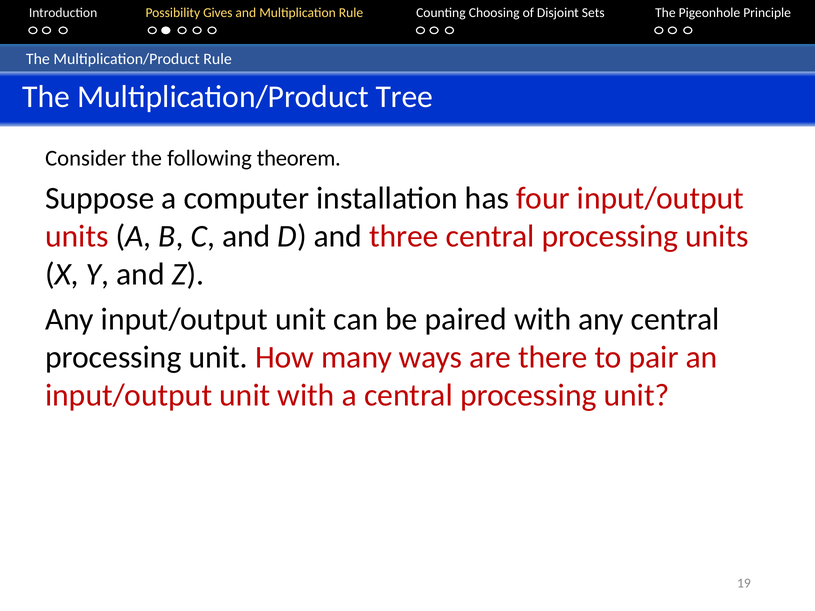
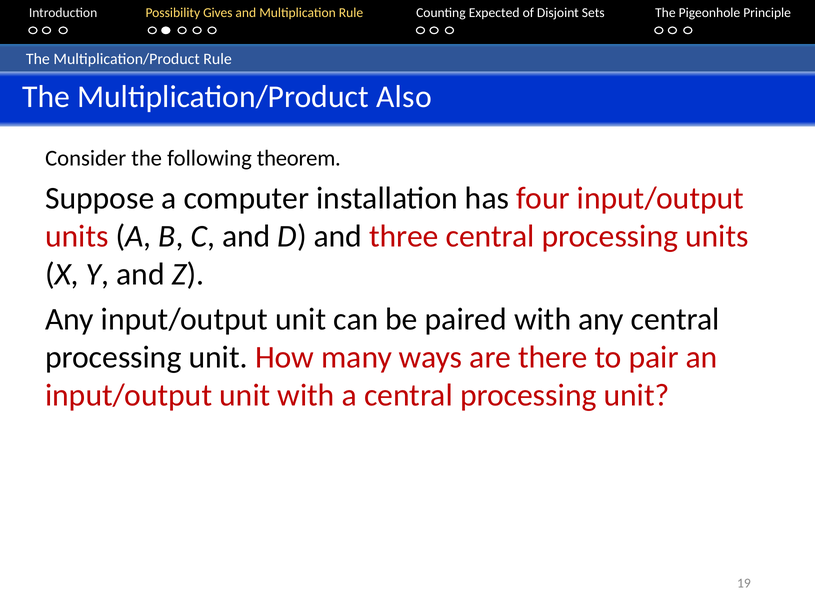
Choosing: Choosing -> Expected
Tree: Tree -> Also
